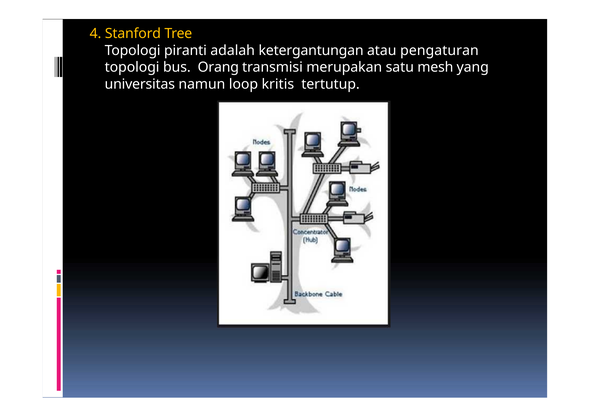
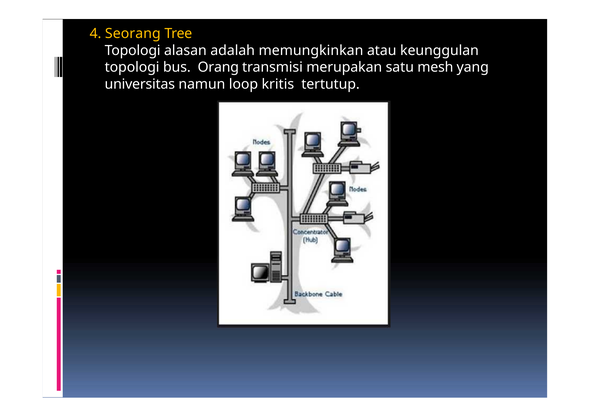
Stanford: Stanford -> Seorang
piranti: piranti -> alasan
ketergantungan: ketergantungan -> memungkinkan
pengaturan: pengaturan -> keunggulan
